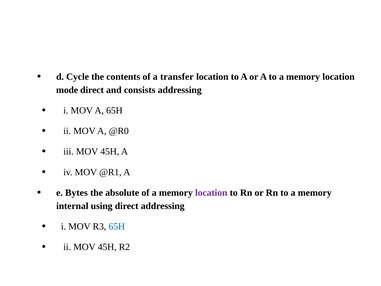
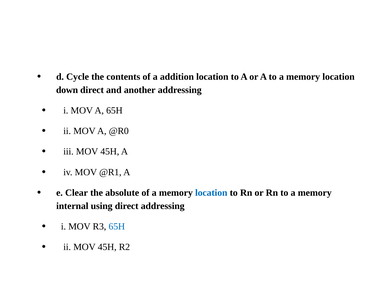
transfer: transfer -> addition
mode: mode -> down
consists: consists -> another
Bytes: Bytes -> Clear
location at (211, 193) colour: purple -> blue
